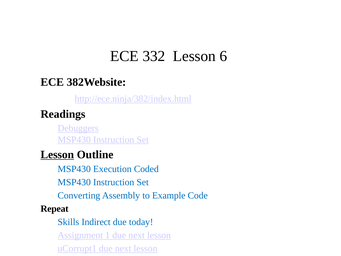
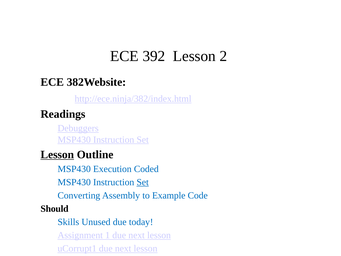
332: 332 -> 392
6: 6 -> 2
Set at (143, 182) underline: none -> present
Repeat: Repeat -> Should
Indirect: Indirect -> Unused
